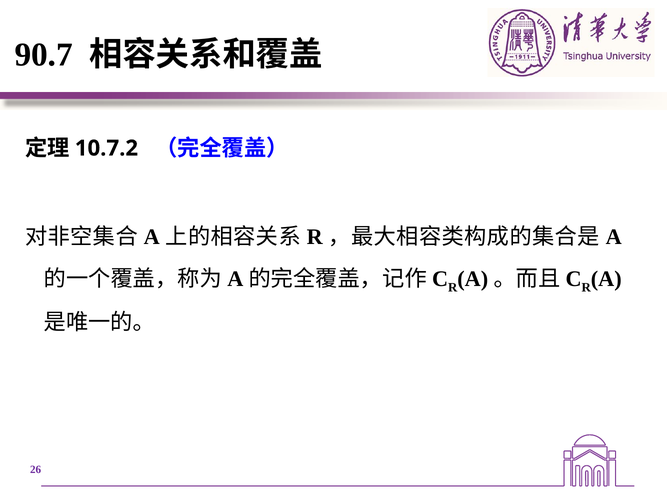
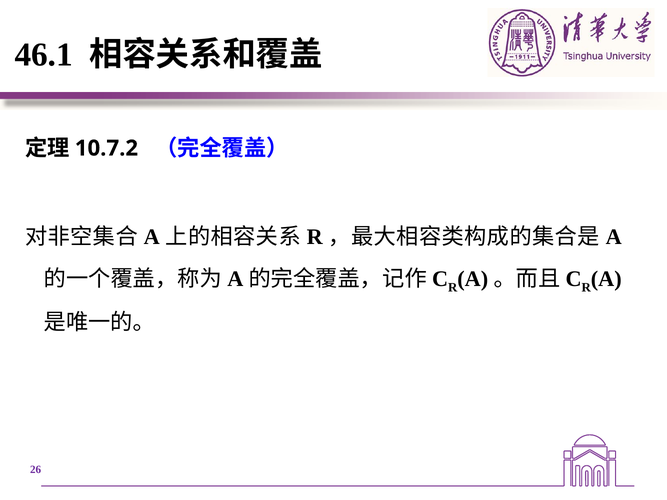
90.7: 90.7 -> 46.1
